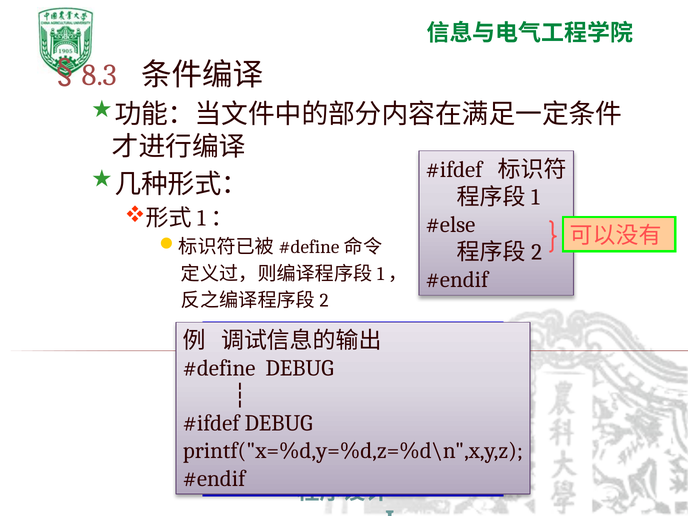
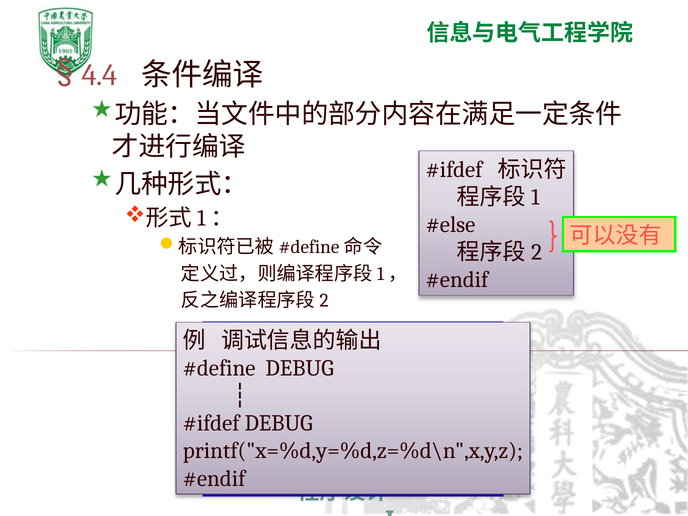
8.3: 8.3 -> 4.4
